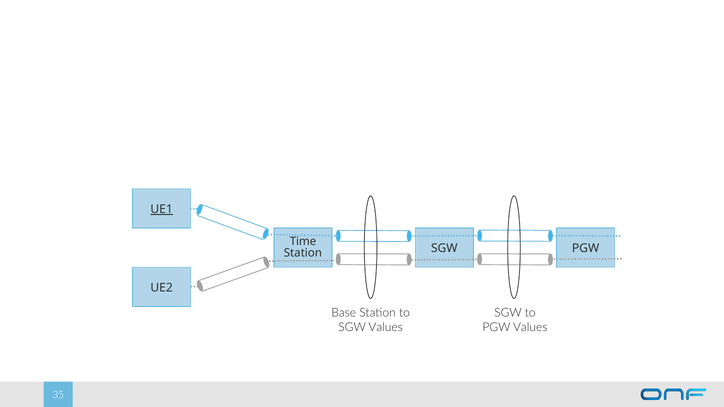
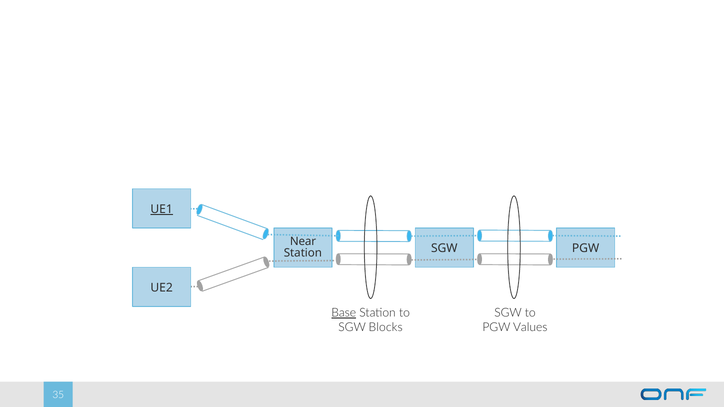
Time: Time -> Near
Base underline: none -> present
SGW Values: Values -> Blocks
